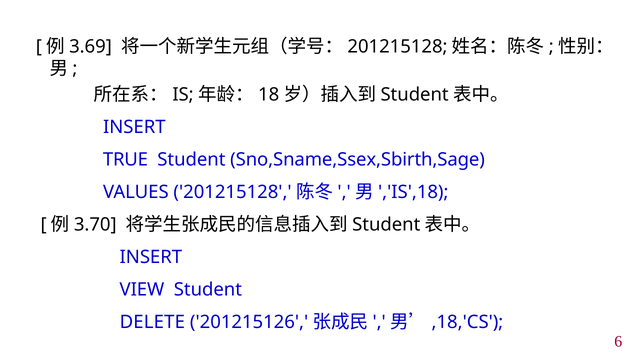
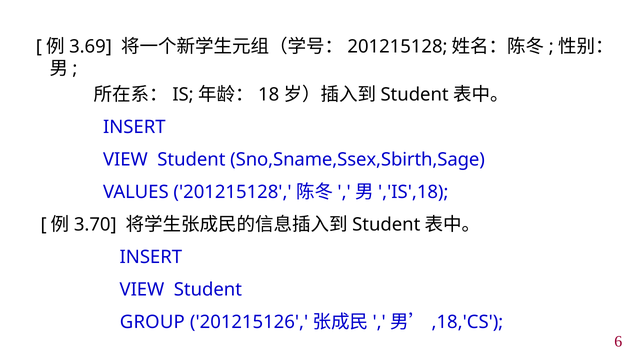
TRUE at (125, 160): TRUE -> VIEW
DELETE: DELETE -> GROUP
